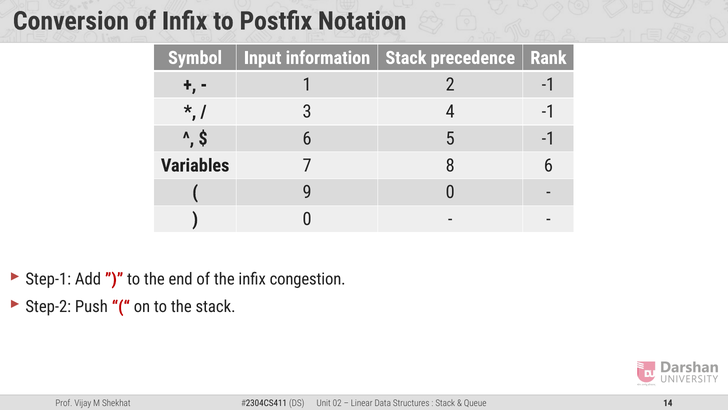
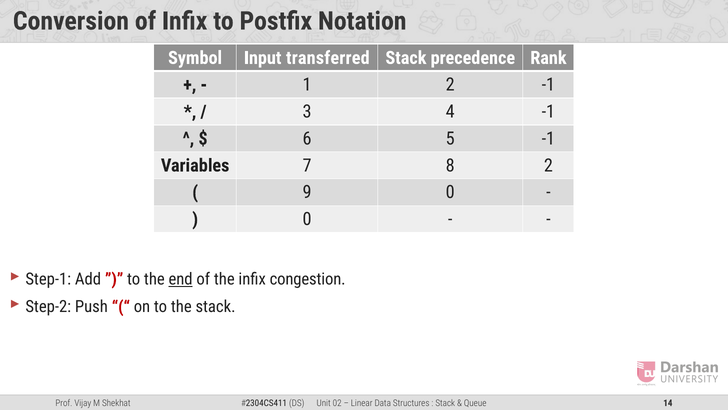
information: information -> transferred
8 6: 6 -> 2
end underline: none -> present
